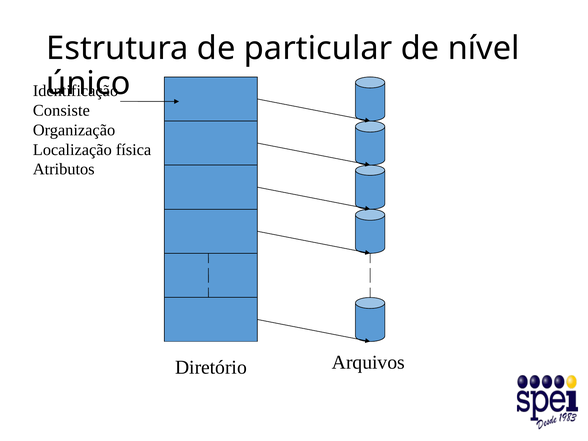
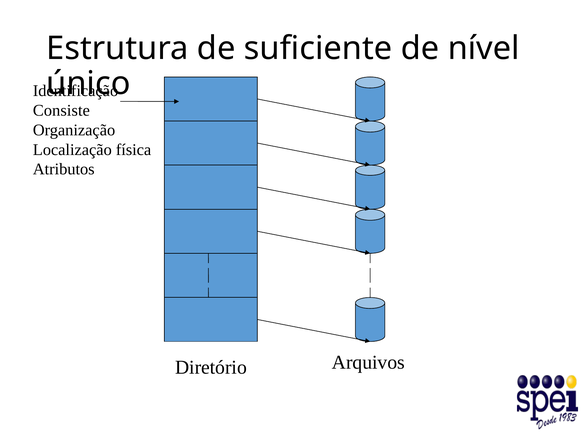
particular: particular -> suficiente
